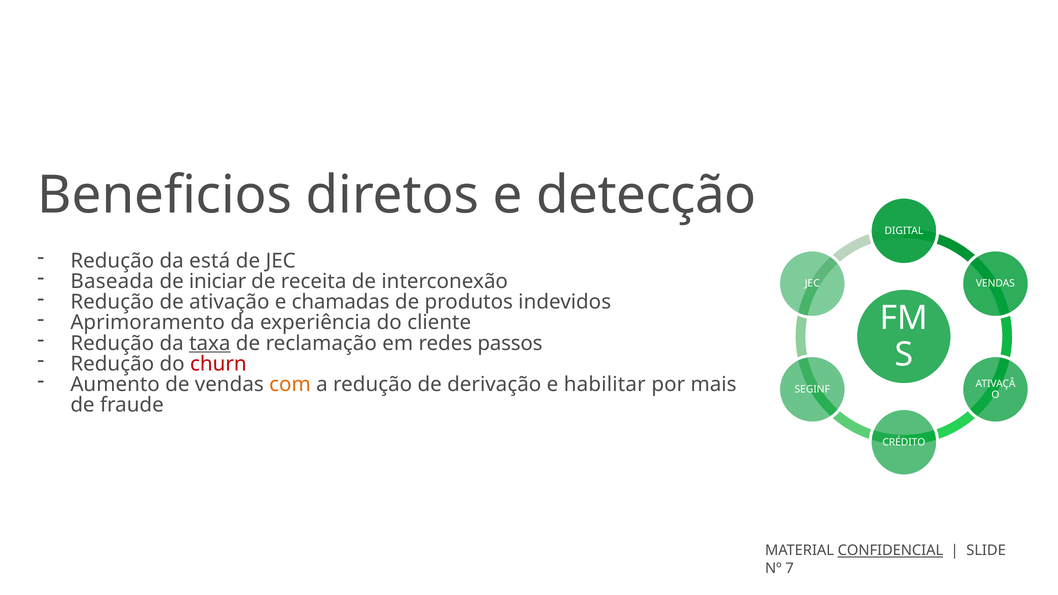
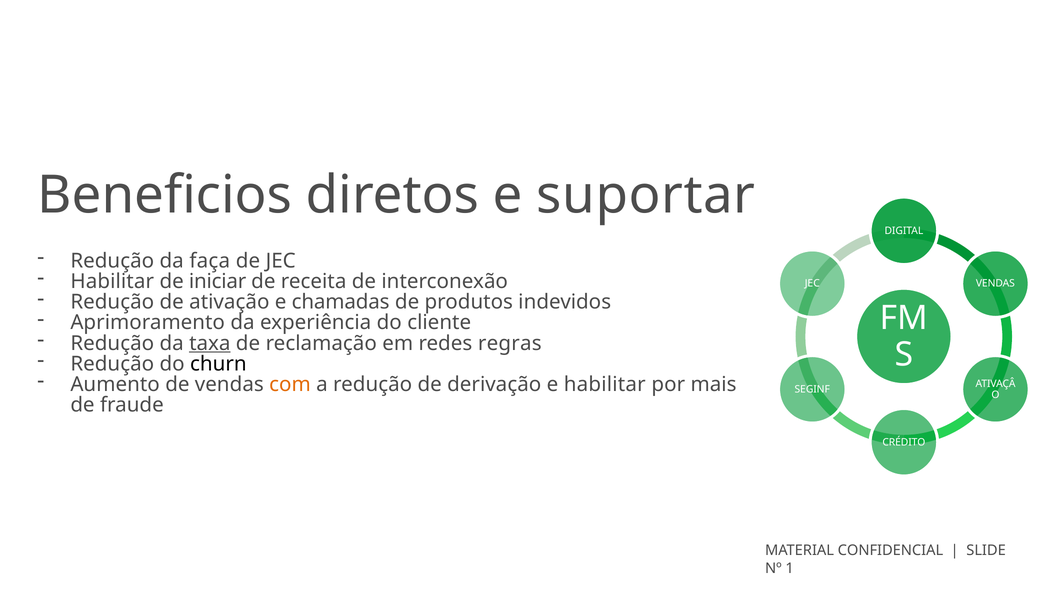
detecção: detecção -> suportar
está: está -> faça
Baseada at (112, 282): Baseada -> Habilitar
passos: passos -> regras
churn colour: red -> black
CONFIDENCIAL underline: present -> none
7: 7 -> 1
